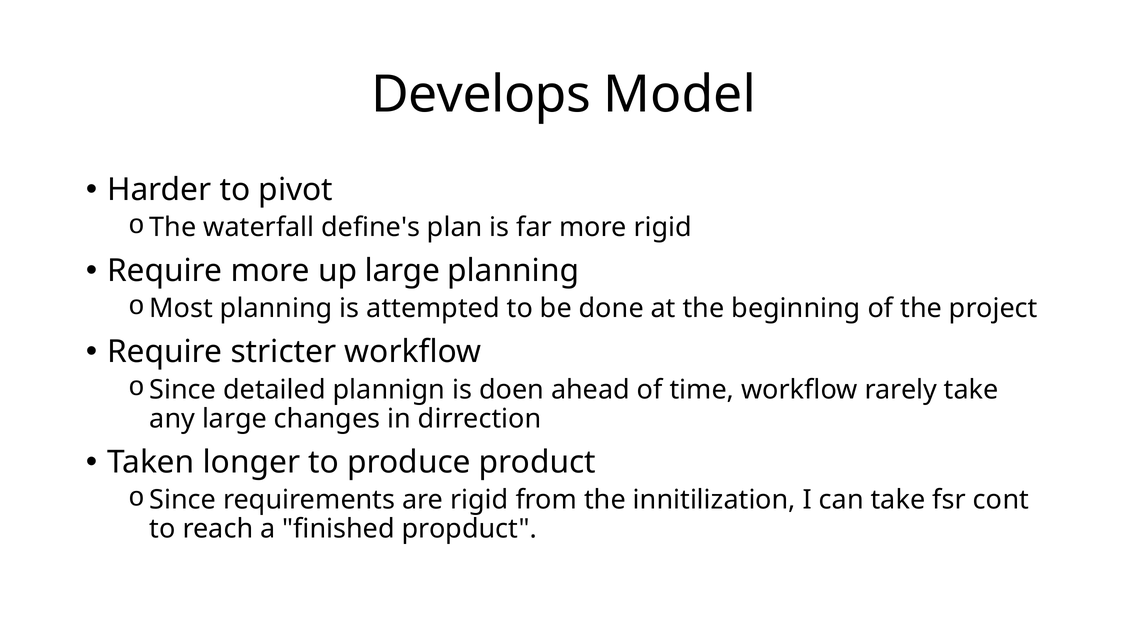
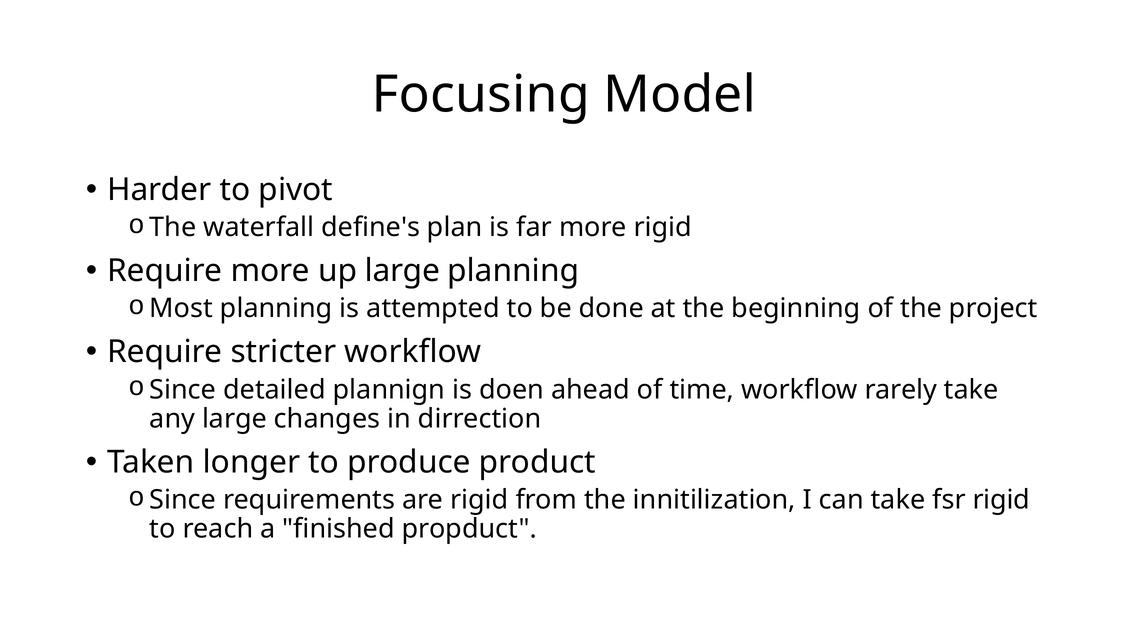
Develops: Develops -> Focusing
fsr cont: cont -> rigid
